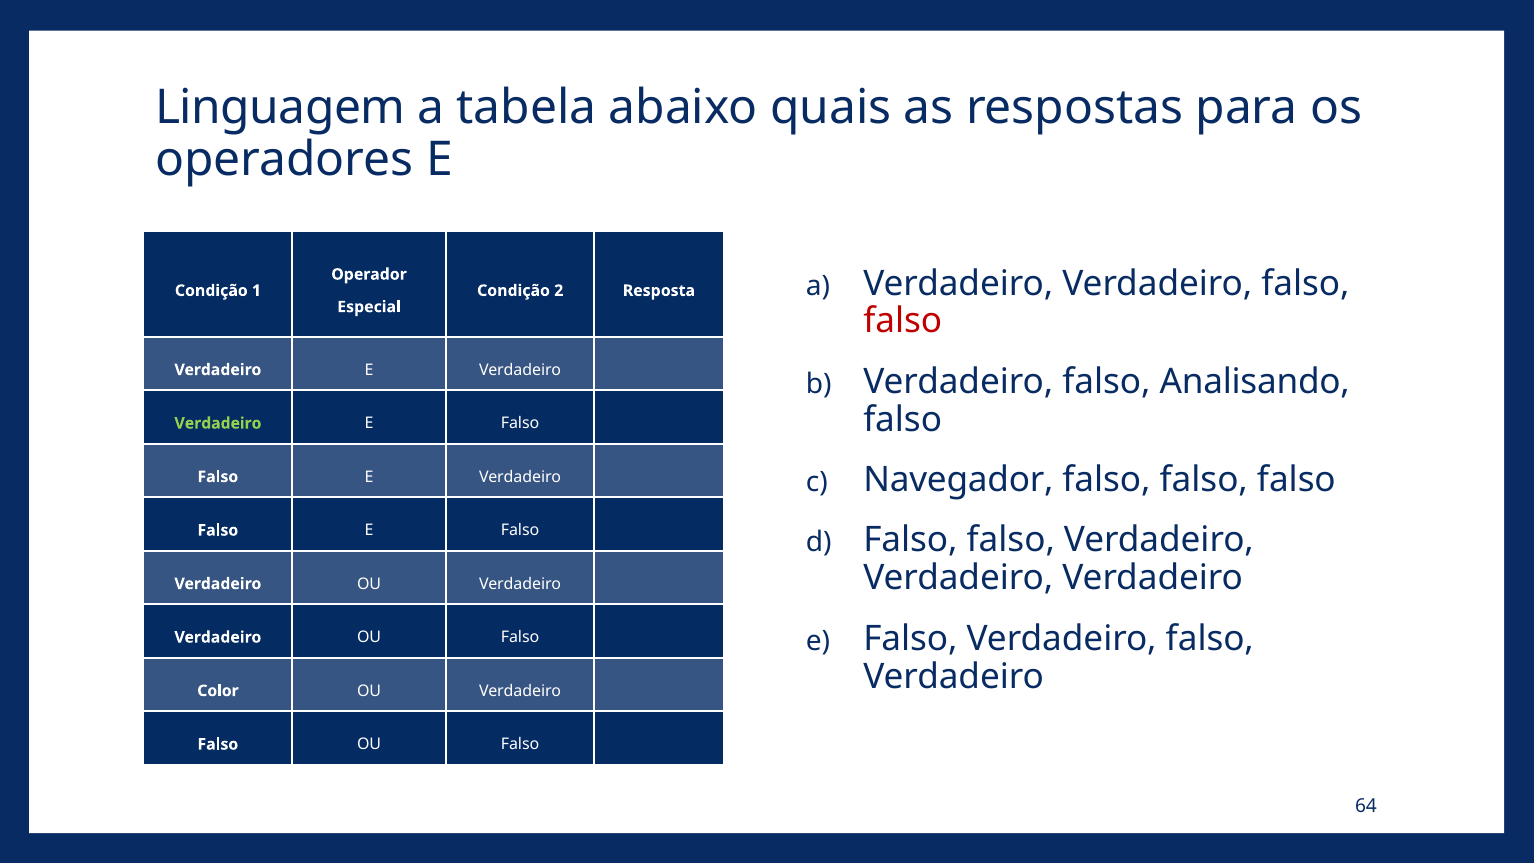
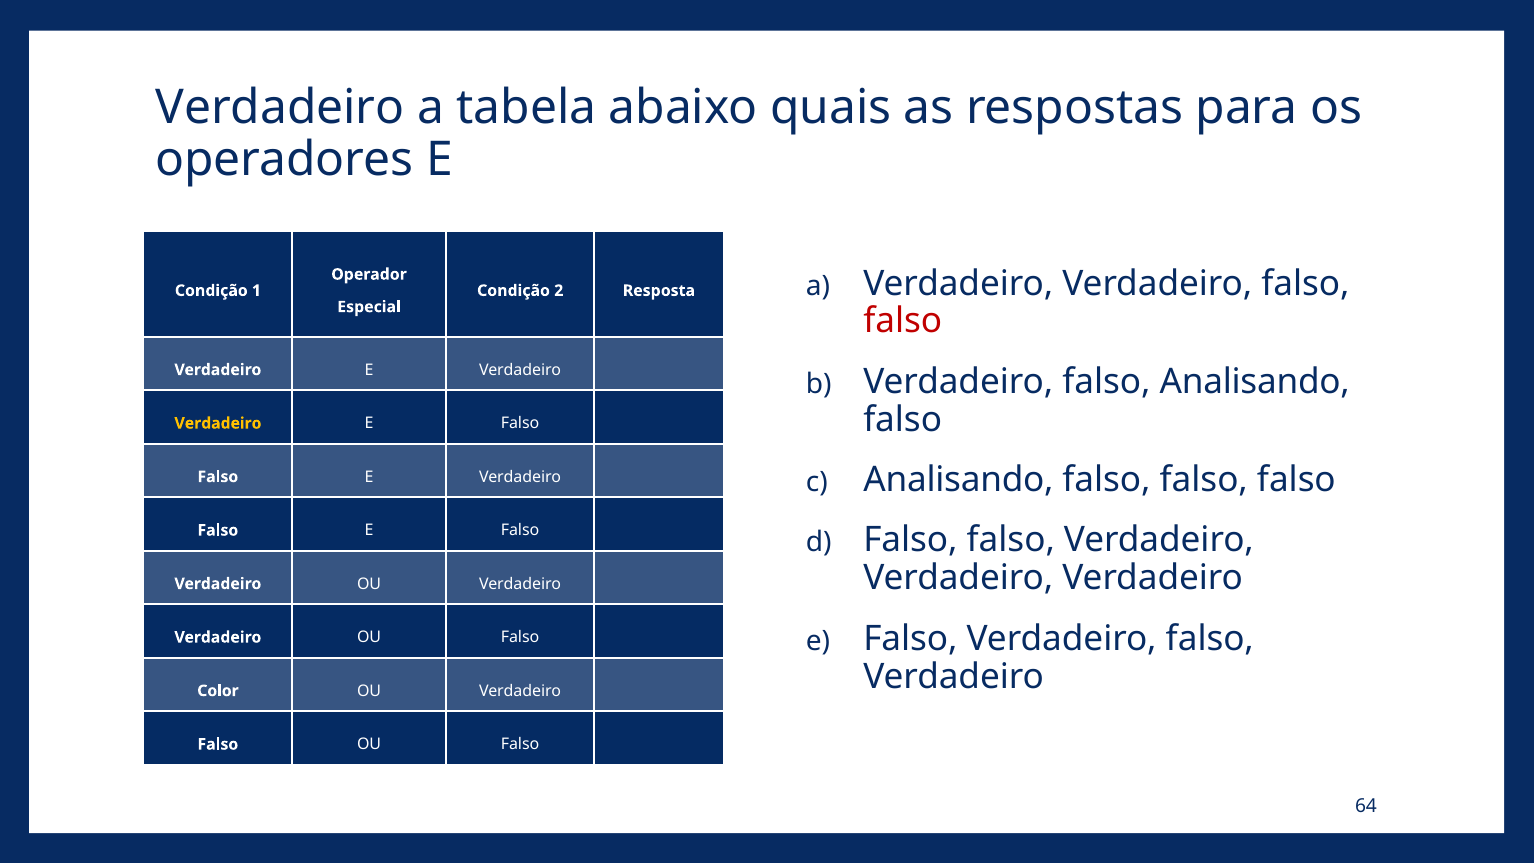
Linguagem at (280, 108): Linguagem -> Verdadeiro
Verdadeiro at (218, 423) colour: light green -> yellow
Navegador at (958, 480): Navegador -> Analisando
